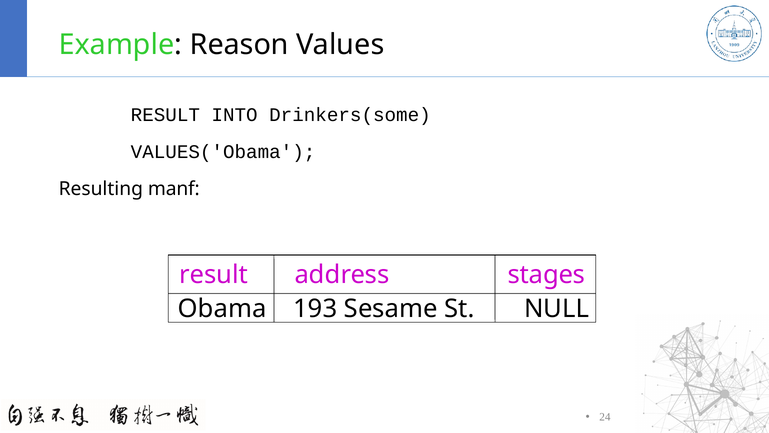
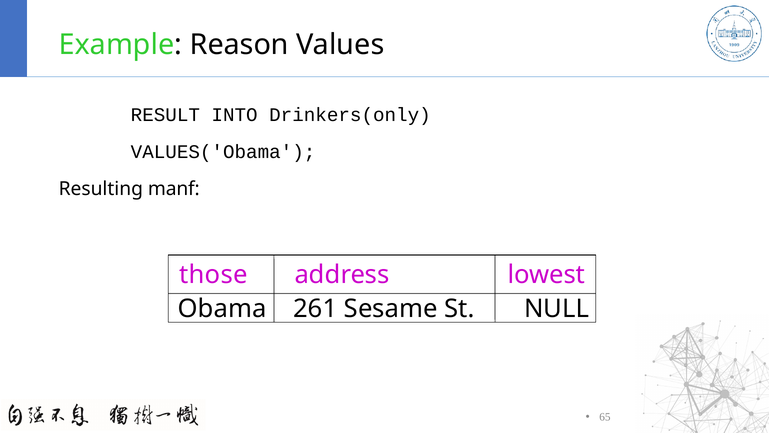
Drinkers(some: Drinkers(some -> Drinkers(only
result at (214, 275): result -> those
stages: stages -> lowest
193: 193 -> 261
24: 24 -> 65
